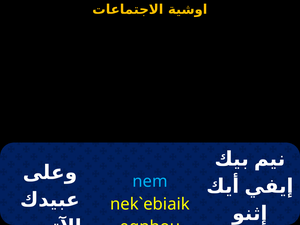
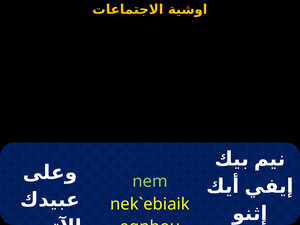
nem colour: light blue -> light green
